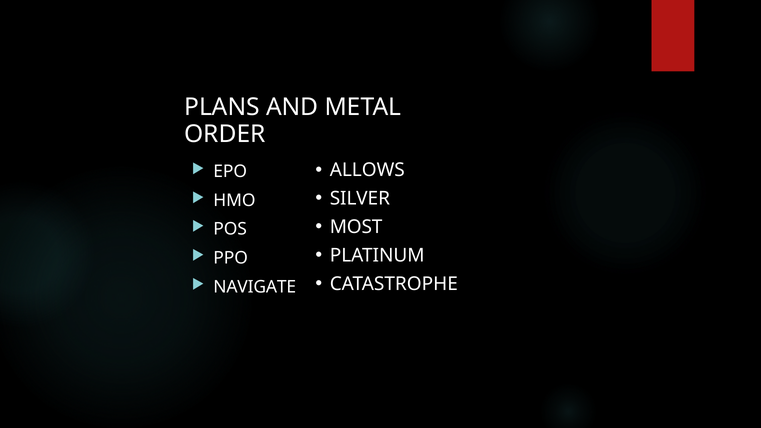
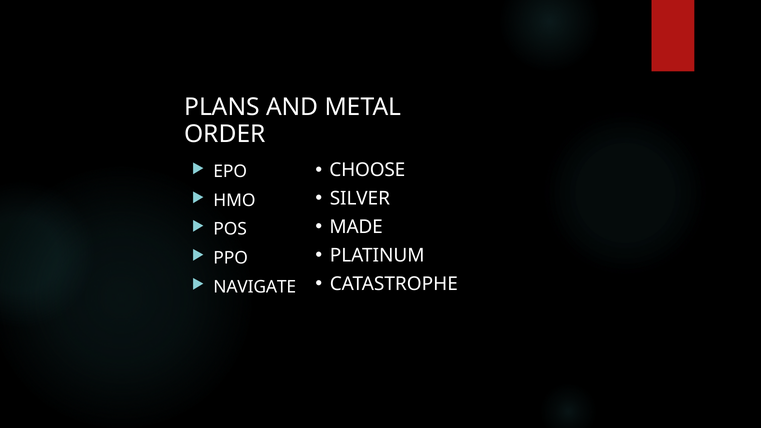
ALLOWS: ALLOWS -> CHOOSE
MOST: MOST -> MADE
